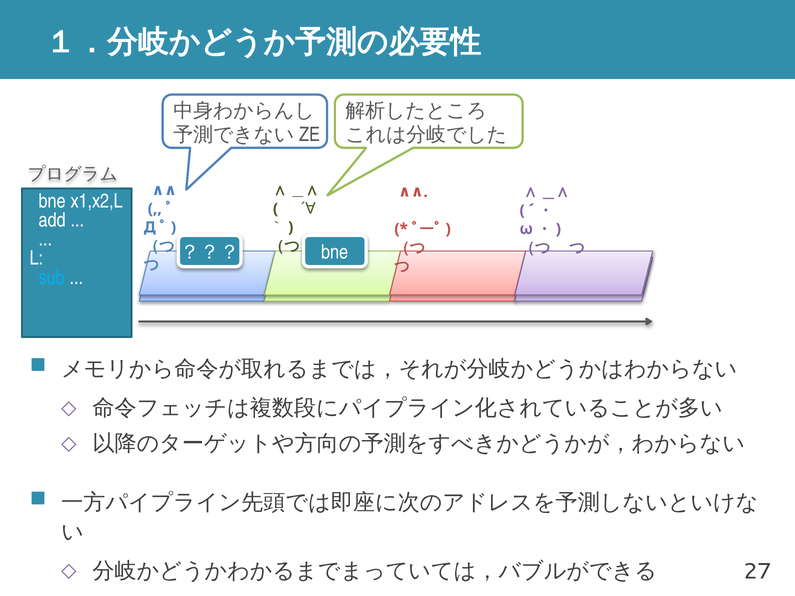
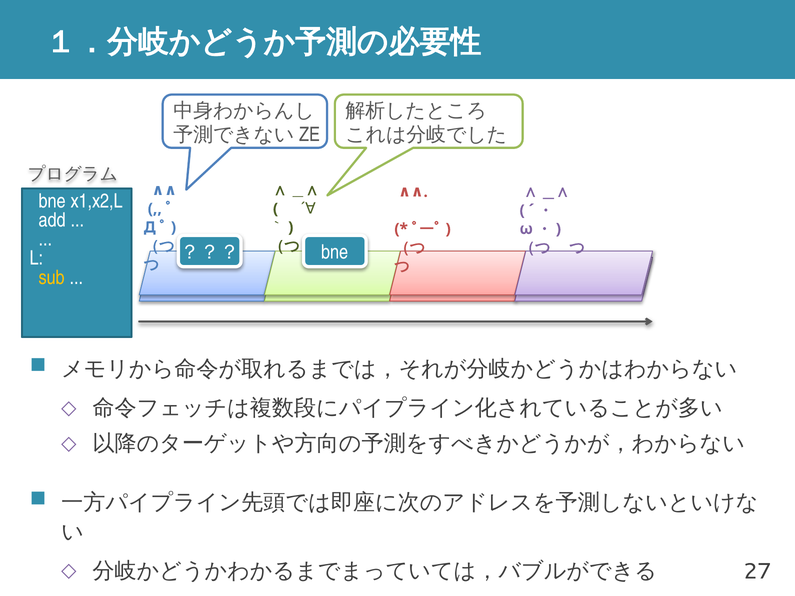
sub colour: light blue -> yellow
